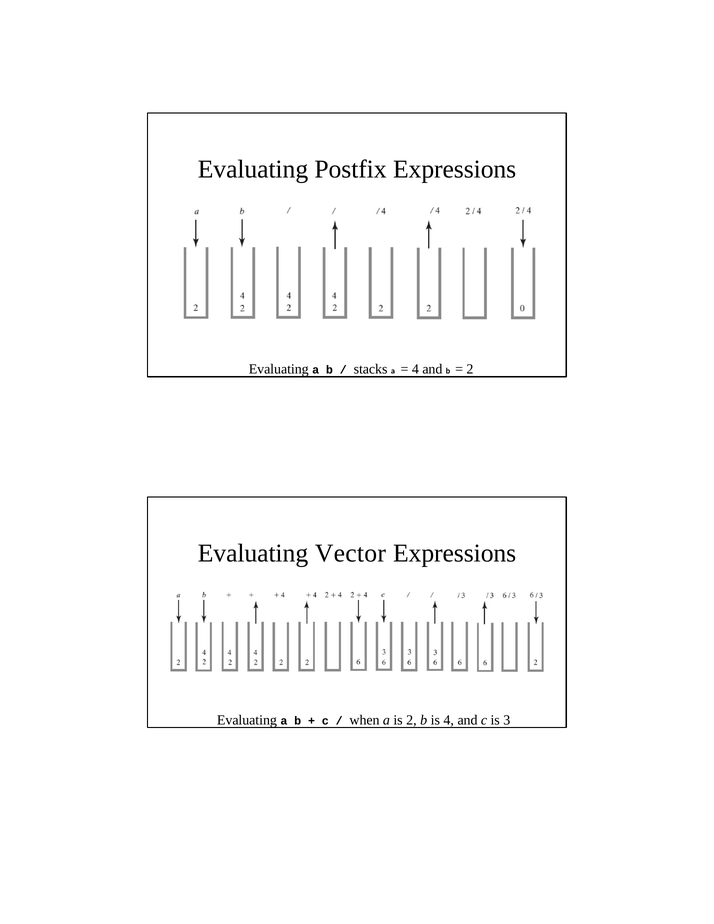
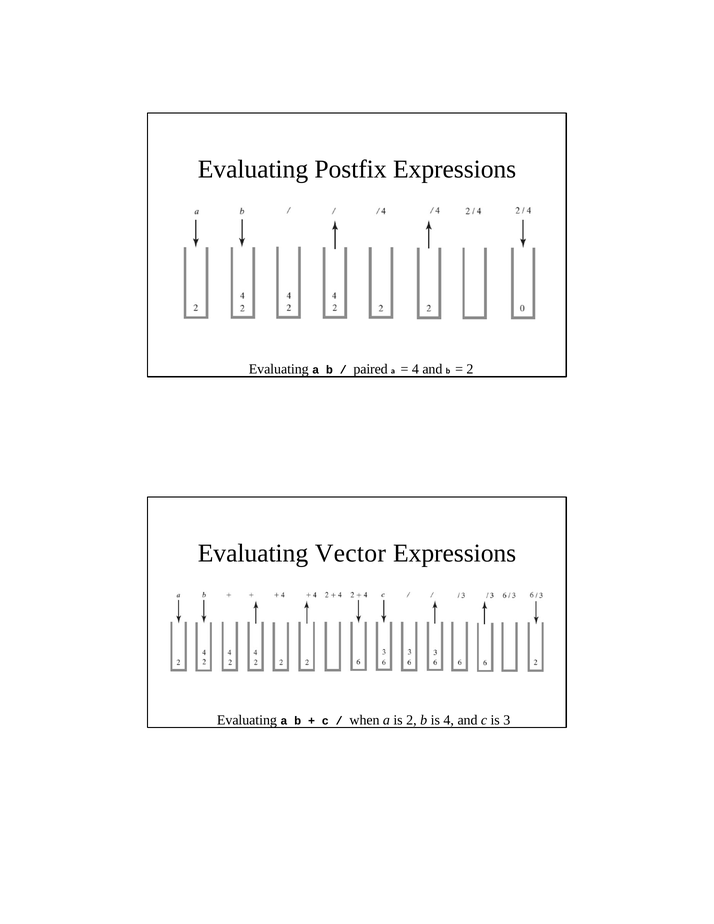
stacks: stacks -> paired
